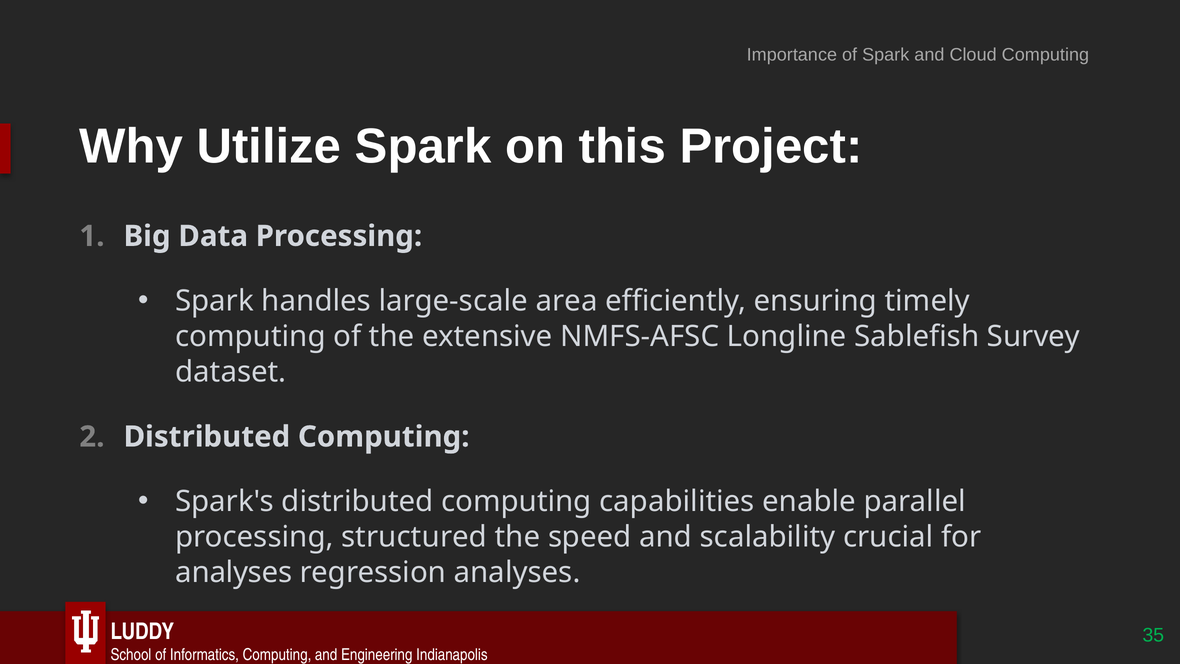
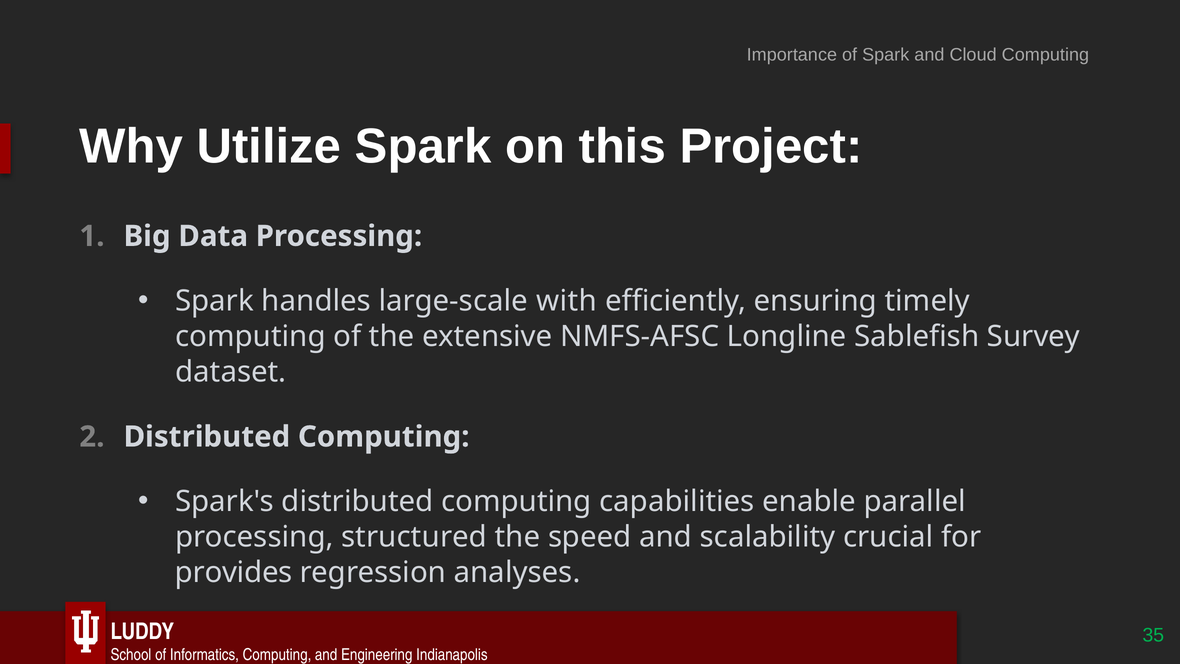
area: area -> with
analyses at (234, 572): analyses -> provides
